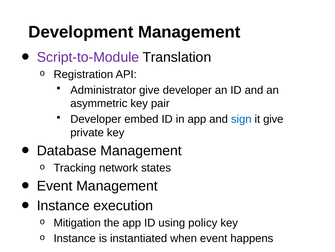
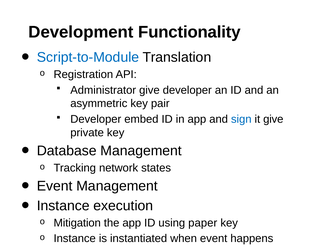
Development Management: Management -> Functionality
Script-to-Module colour: purple -> blue
policy: policy -> paper
